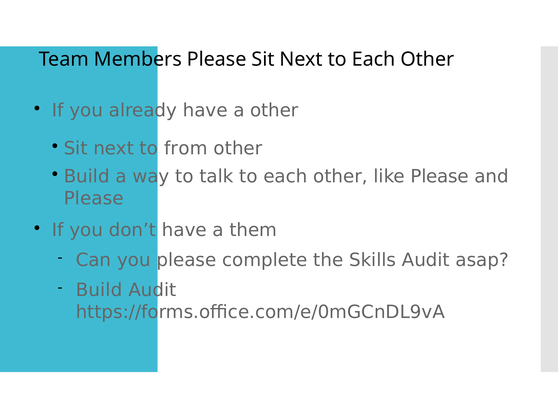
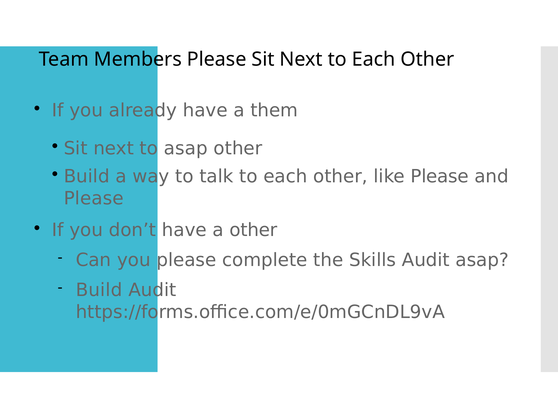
a other: other -> them
to from: from -> asap
a them: them -> other
